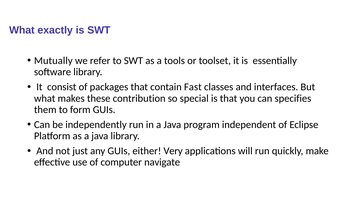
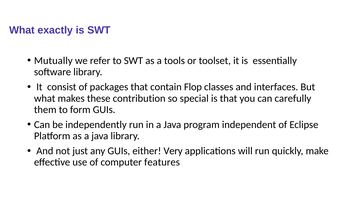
Fast: Fast -> Flop
specifies: specifies -> carefully
navigate: navigate -> features
